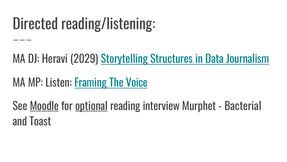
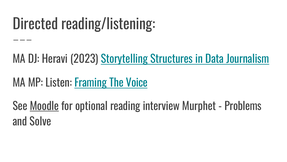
2029: 2029 -> 2023
optional underline: present -> none
Bacterial: Bacterial -> Problems
Toast: Toast -> Solve
